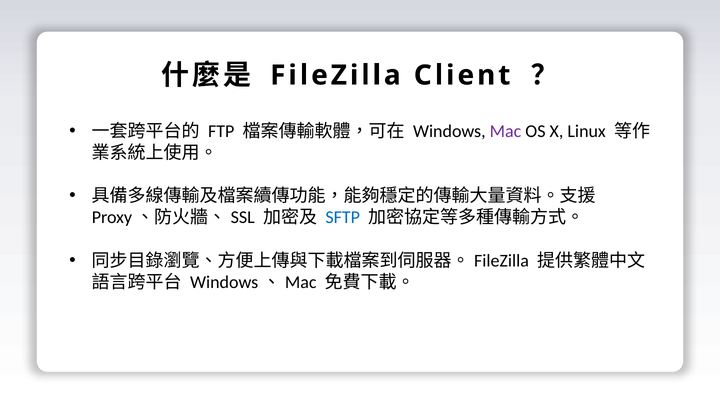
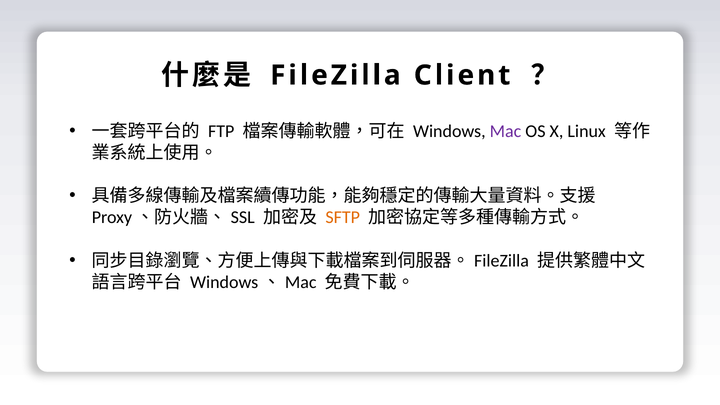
SFTP colour: blue -> orange
